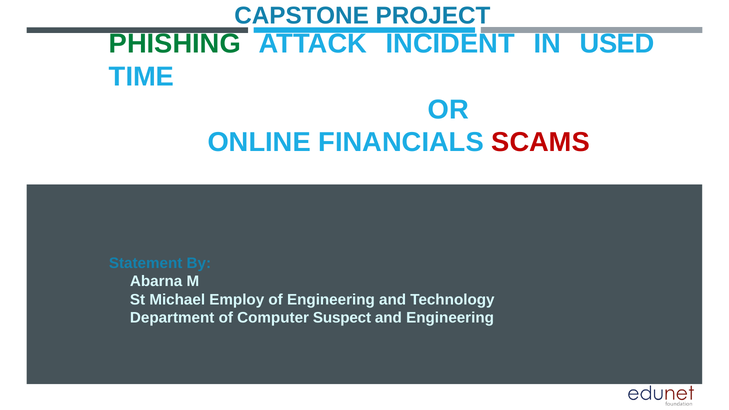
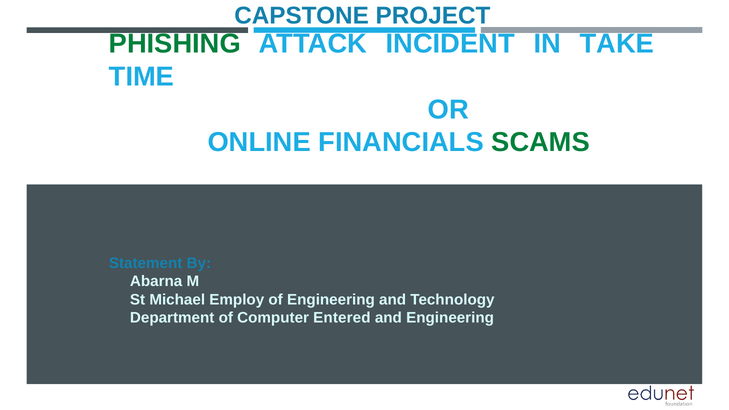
USED: USED -> TAKE
SCAMS colour: red -> green
Suspect: Suspect -> Entered
